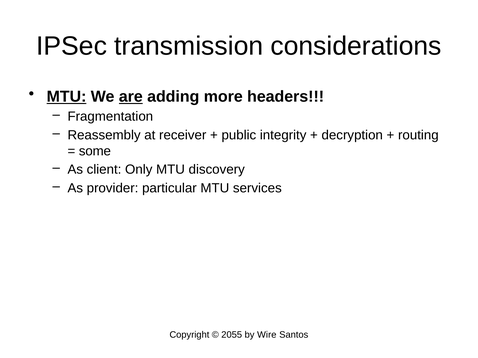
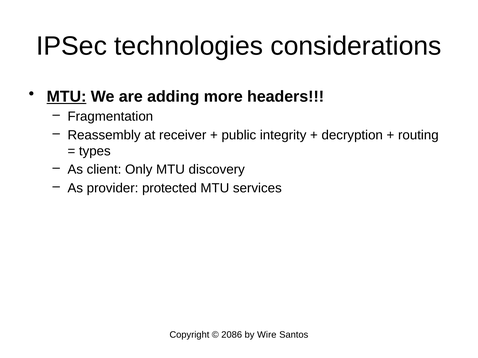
transmission: transmission -> technologies
are underline: present -> none
some: some -> types
particular: particular -> protected
2055: 2055 -> 2086
